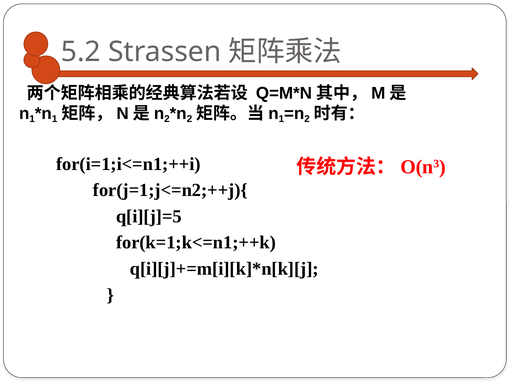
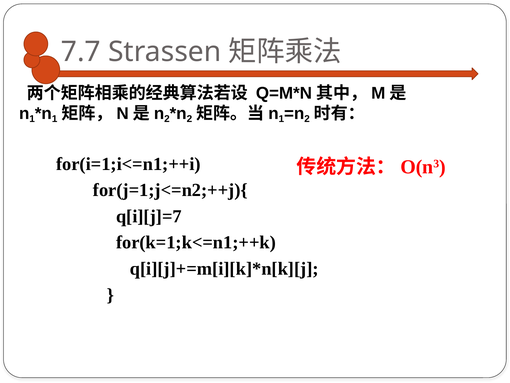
5.2: 5.2 -> 7.7
q[i][j]=5: q[i][j]=5 -> q[i][j]=7
